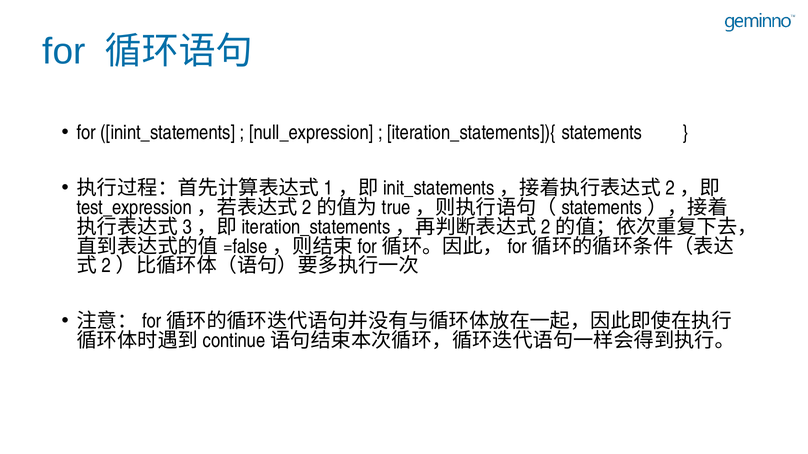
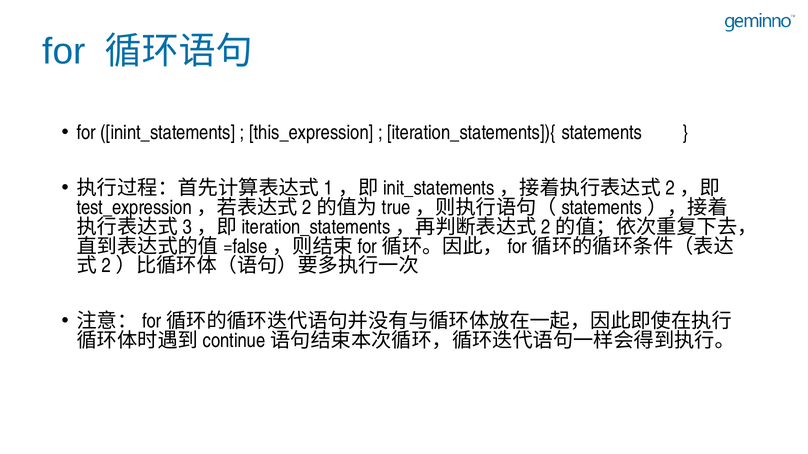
null_expression: null_expression -> this_expression
